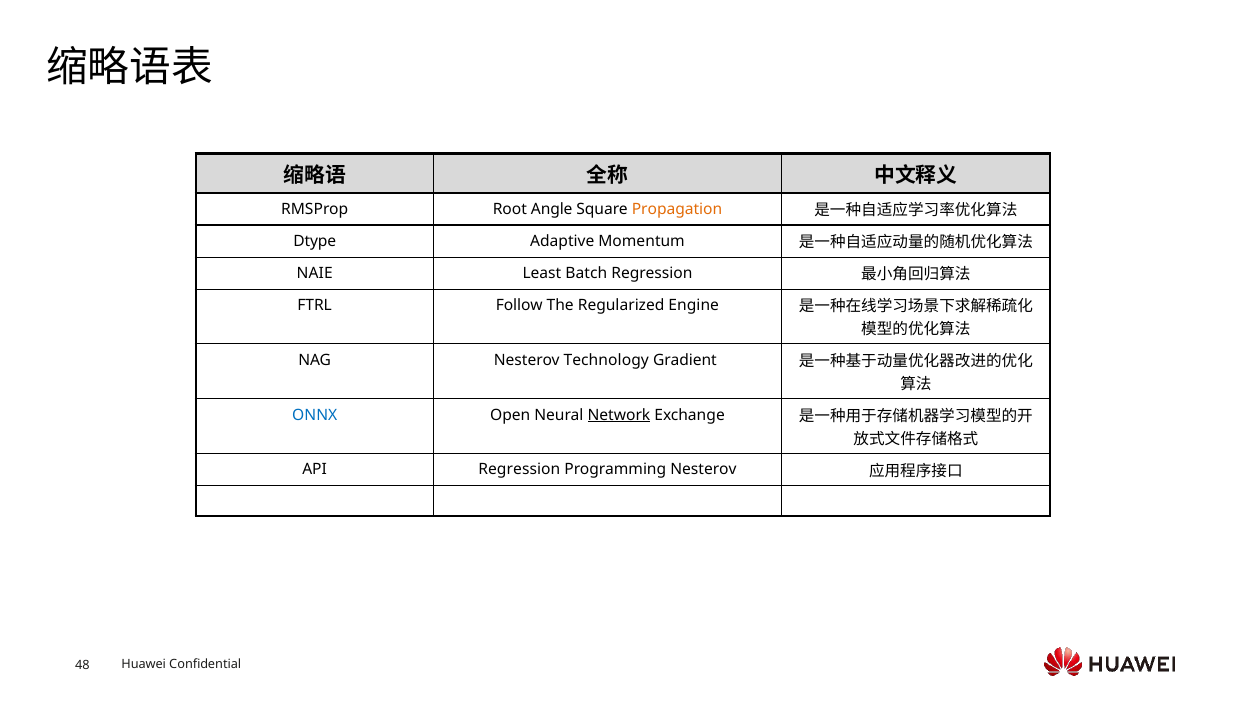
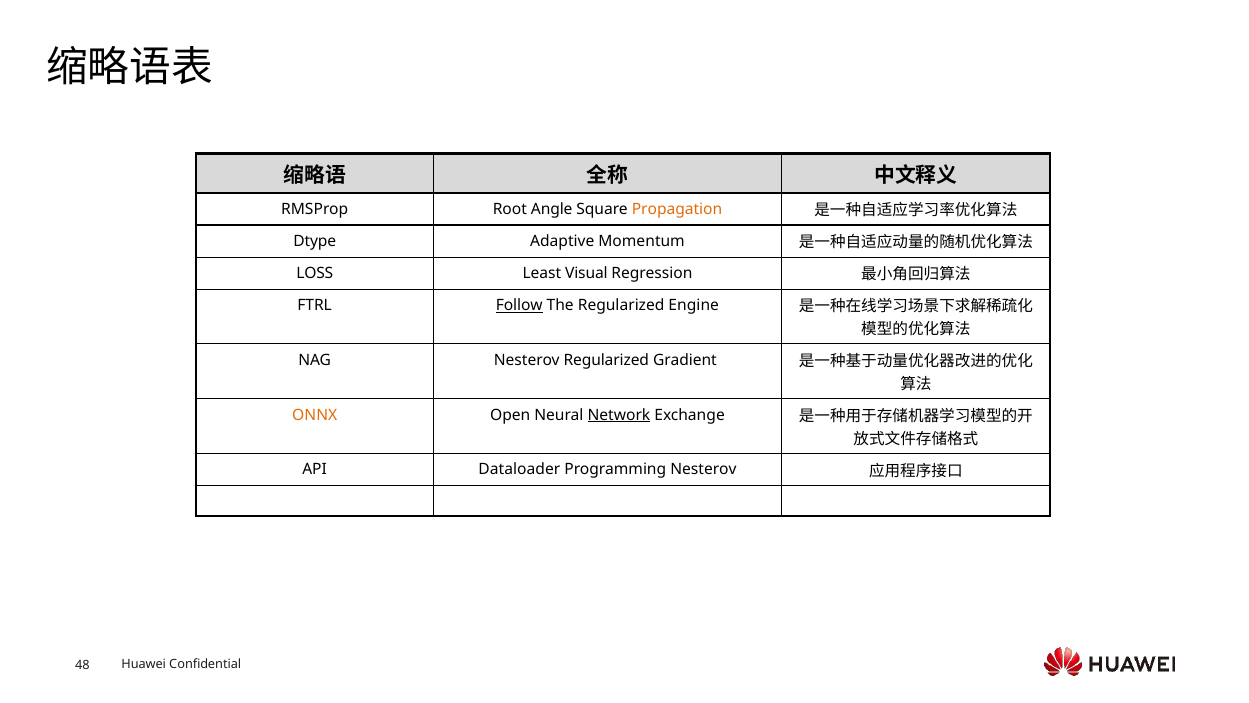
NAIE: NAIE -> LOSS
Batch: Batch -> Visual
Follow underline: none -> present
Nesterov Technology: Technology -> Regularized
ONNX colour: blue -> orange
API Regression: Regression -> Dataloader
